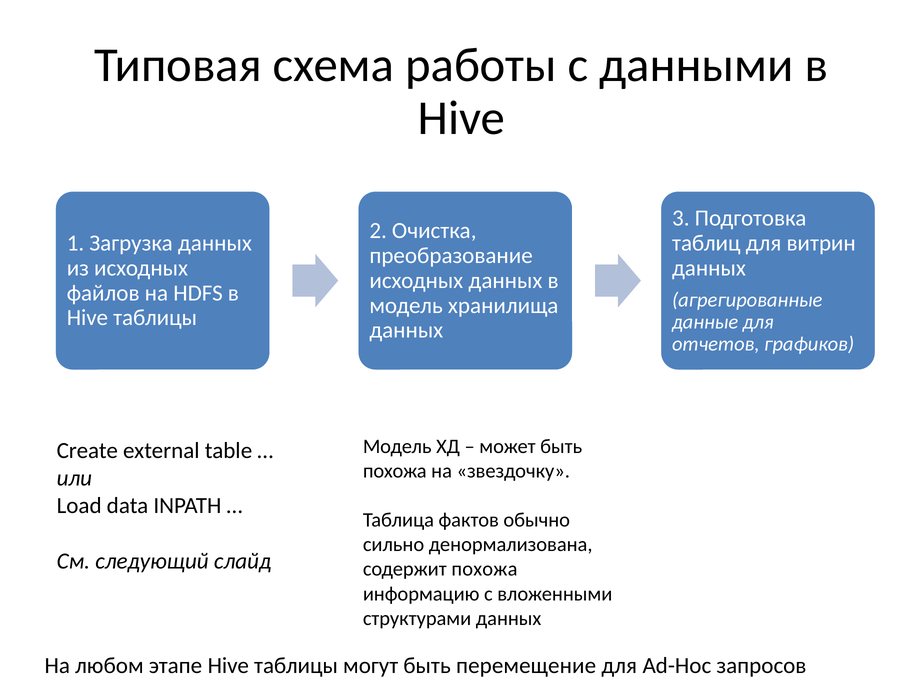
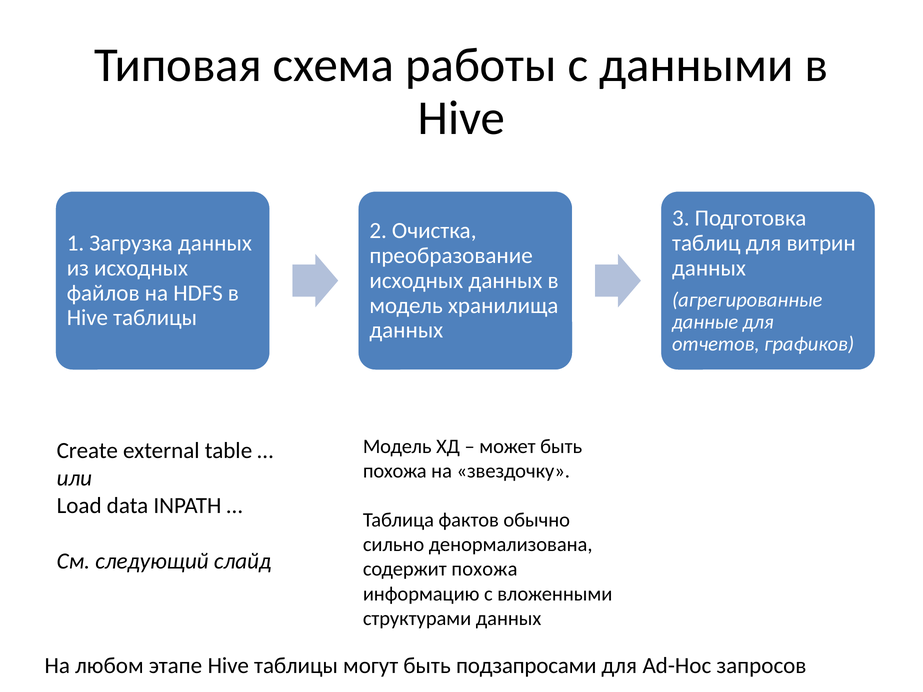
перемещение: перемещение -> подзапросами
